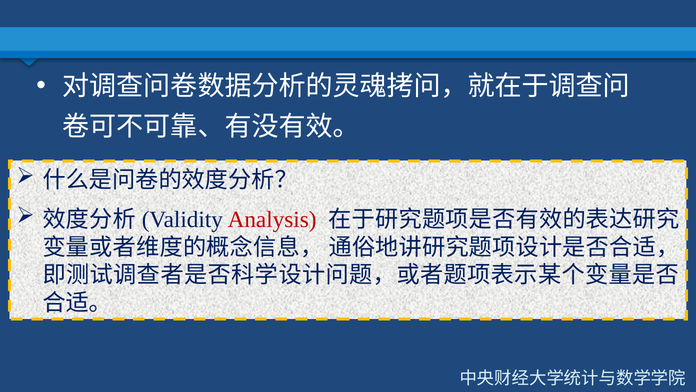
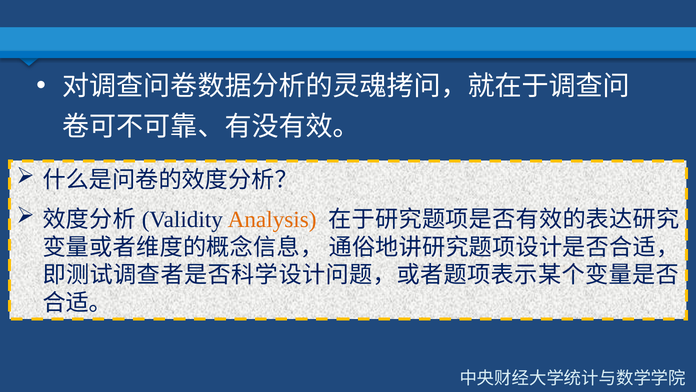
Analysis colour: red -> orange
